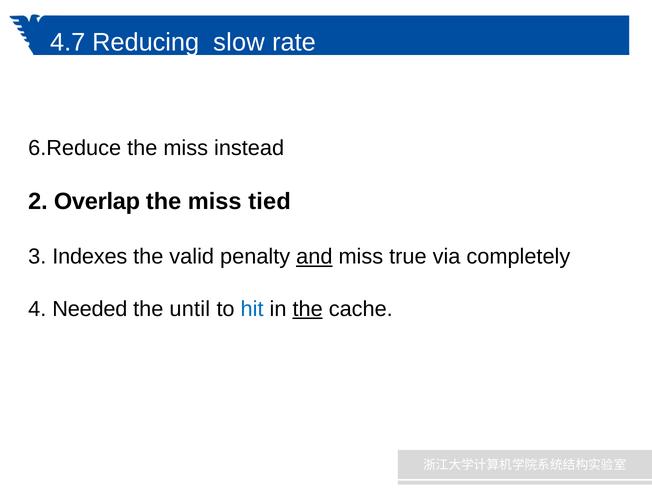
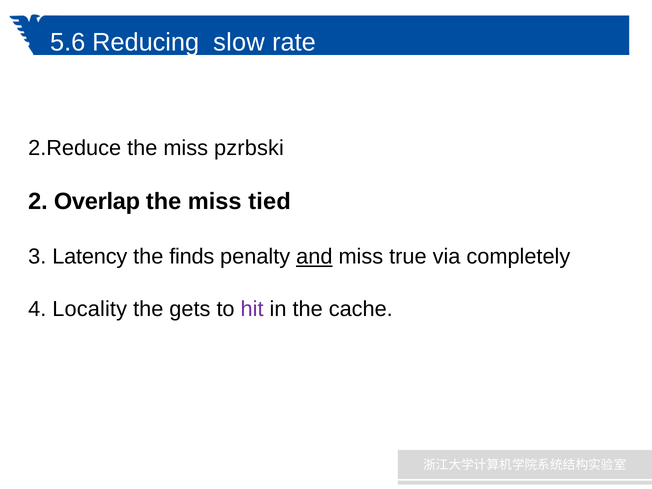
4.7: 4.7 -> 5.6
6.Reduce: 6.Reduce -> 2.Reduce
instead: instead -> pzrbski
Indexes: Indexes -> Latency
valid: valid -> finds
Needed: Needed -> Locality
until: until -> gets
hit colour: blue -> purple
the at (308, 309) underline: present -> none
